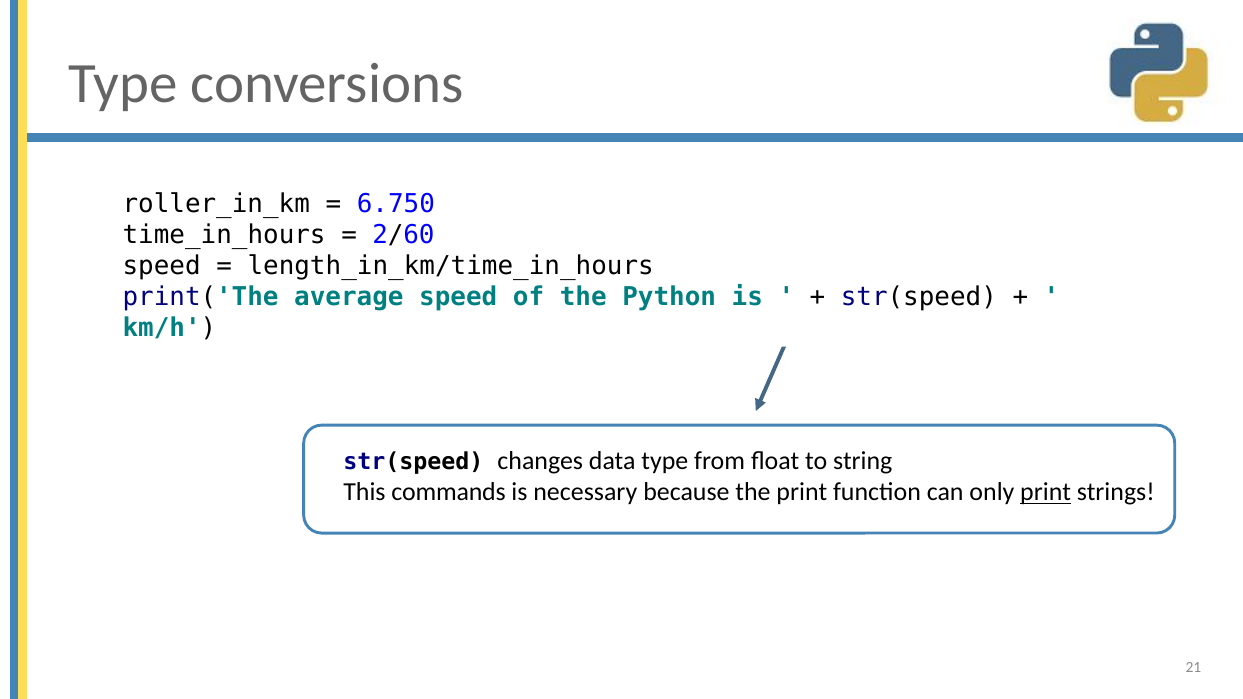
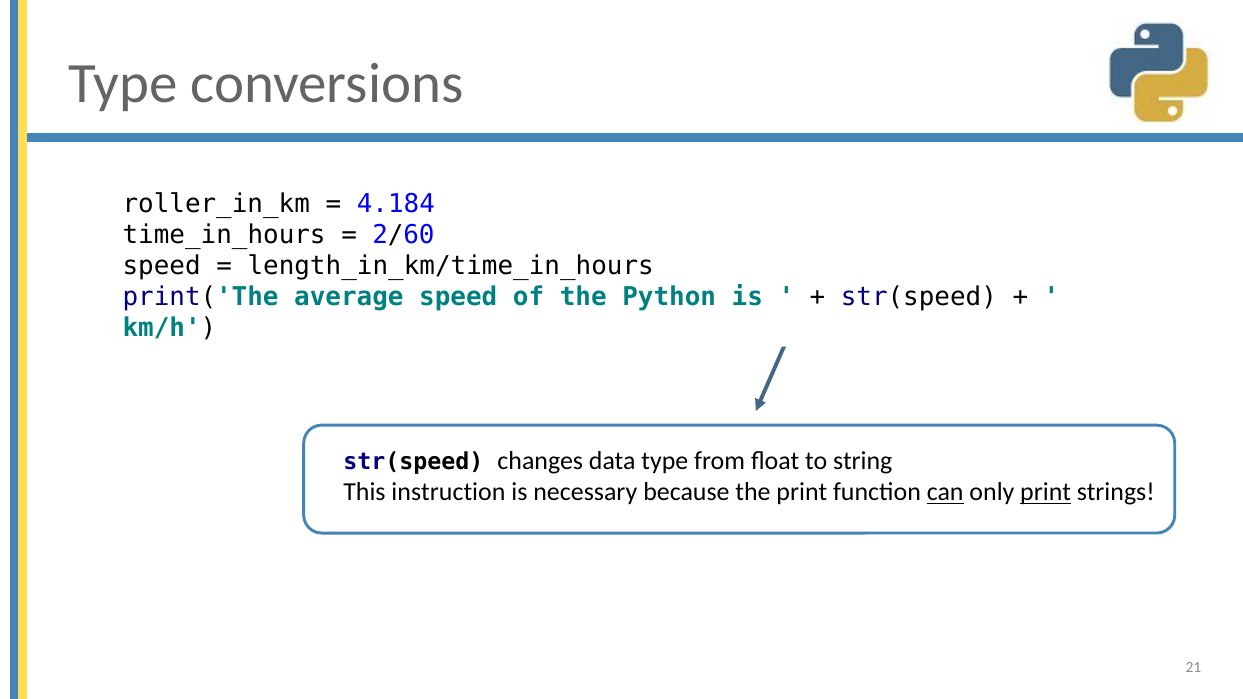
6.750: 6.750 -> 4.184
commands: commands -> instruction
can underline: none -> present
